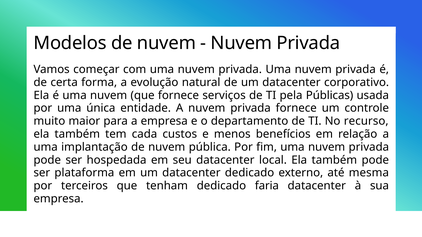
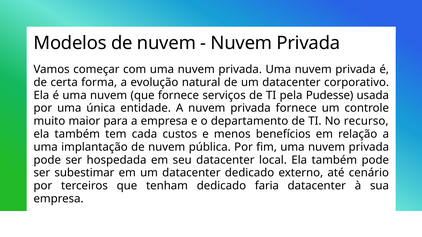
Públicas: Públicas -> Pudesse
plataforma: plataforma -> subestimar
mesma: mesma -> cenário
